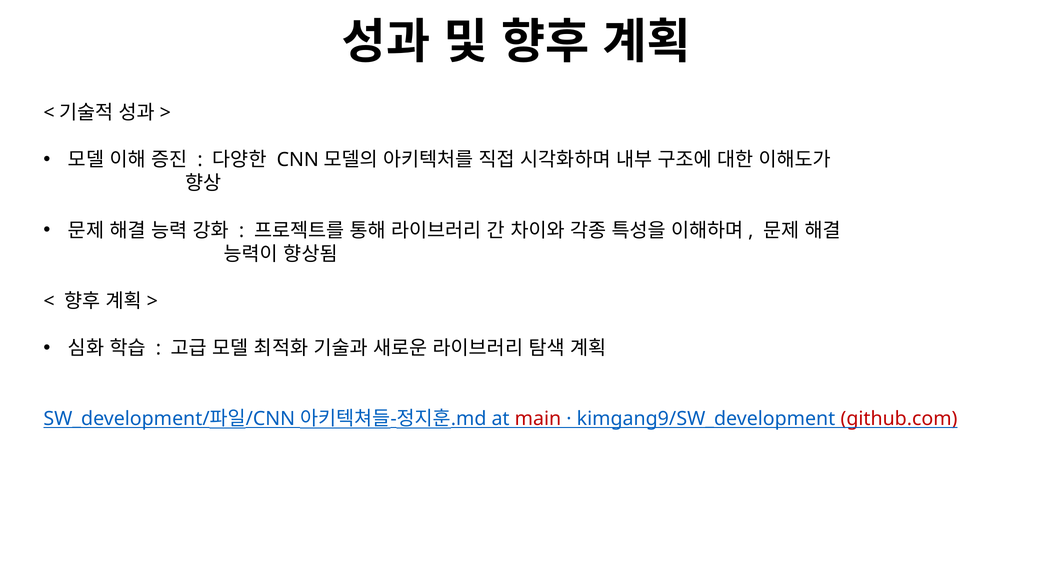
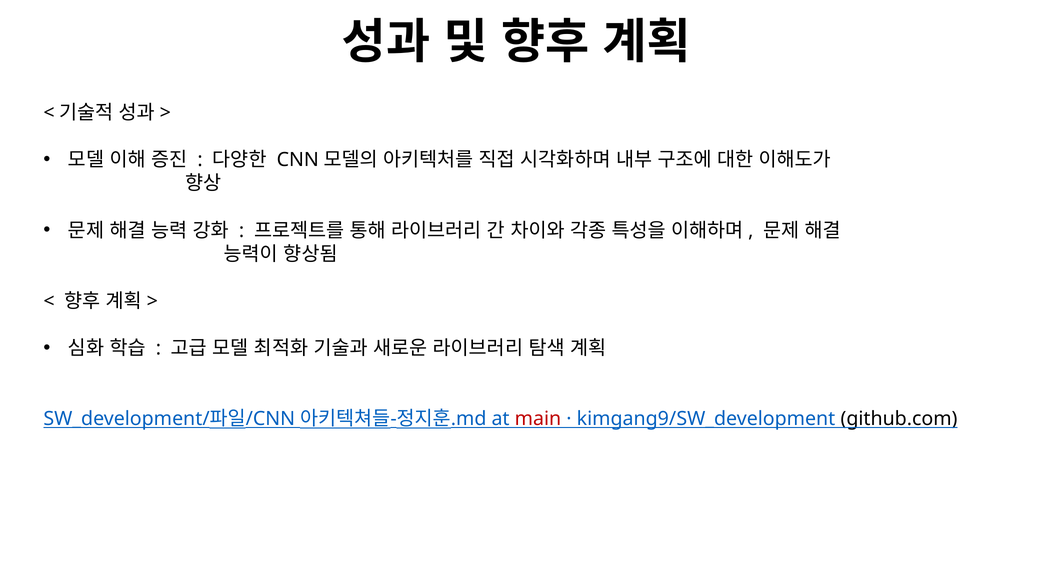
github.com colour: red -> black
